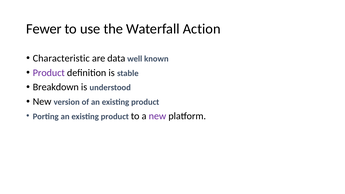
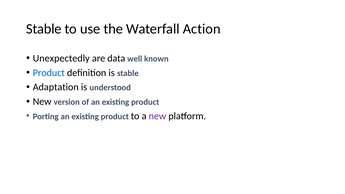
Fewer at (44, 29): Fewer -> Stable
Characteristic: Characteristic -> Unexpectedly
Product at (49, 73) colour: purple -> blue
Breakdown: Breakdown -> Adaptation
